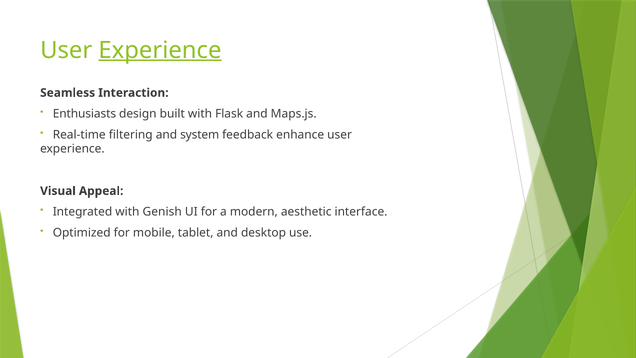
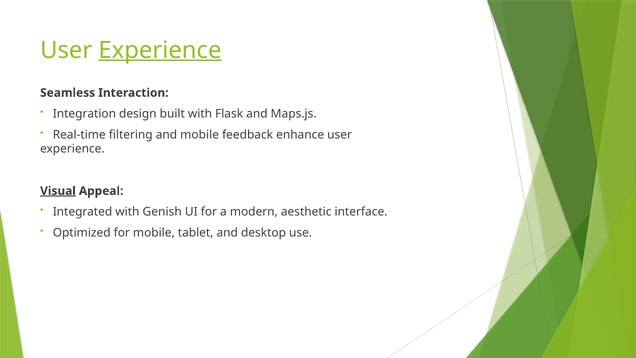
Enthusiasts: Enthusiasts -> Integration
and system: system -> mobile
Visual underline: none -> present
